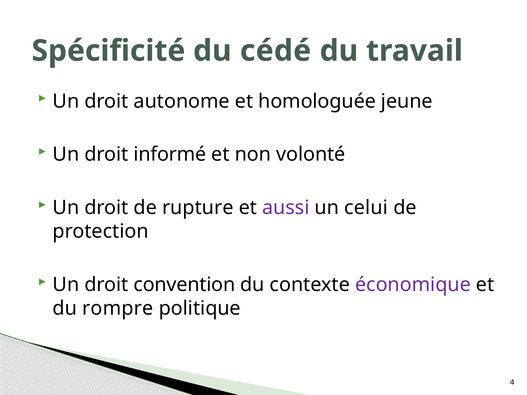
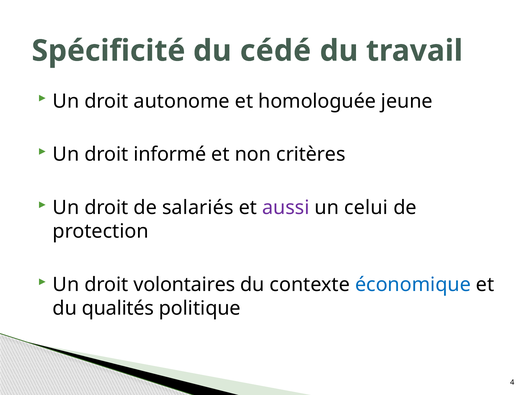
volonté: volonté -> critères
rupture: rupture -> salariés
convention: convention -> volontaires
économique colour: purple -> blue
rompre: rompre -> qualités
